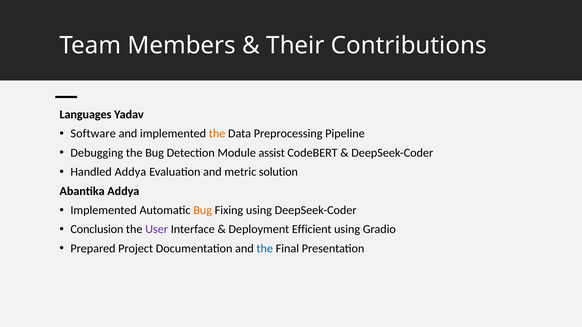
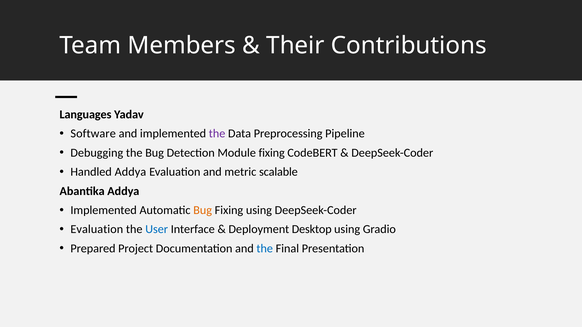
the at (217, 134) colour: orange -> purple
Module assist: assist -> fixing
solution: solution -> scalable
Conclusion at (97, 230): Conclusion -> Evaluation
User colour: purple -> blue
Efficient: Efficient -> Desktop
